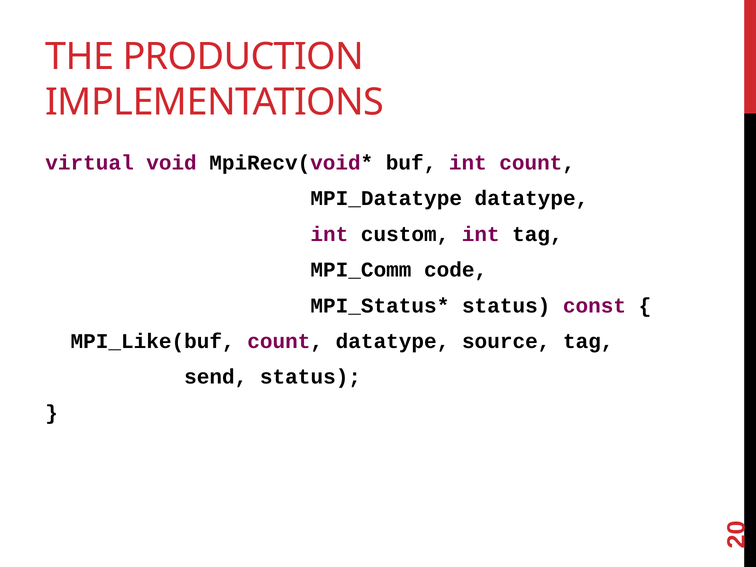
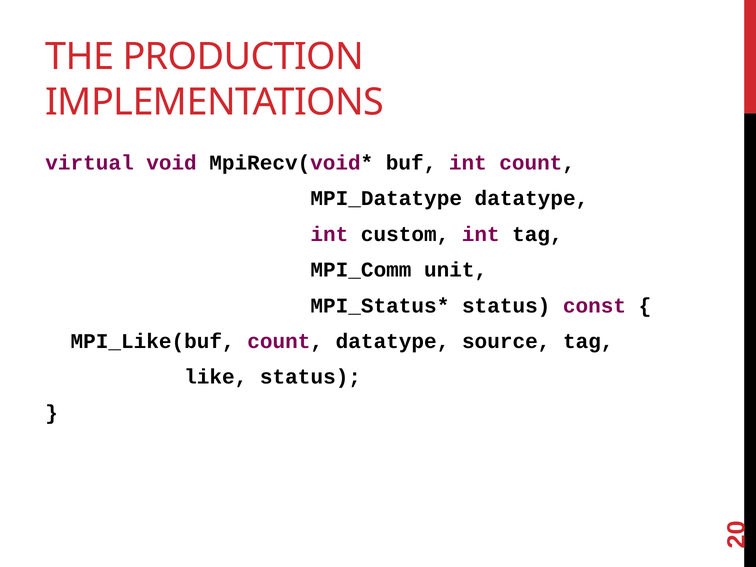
code: code -> unit
send: send -> like
